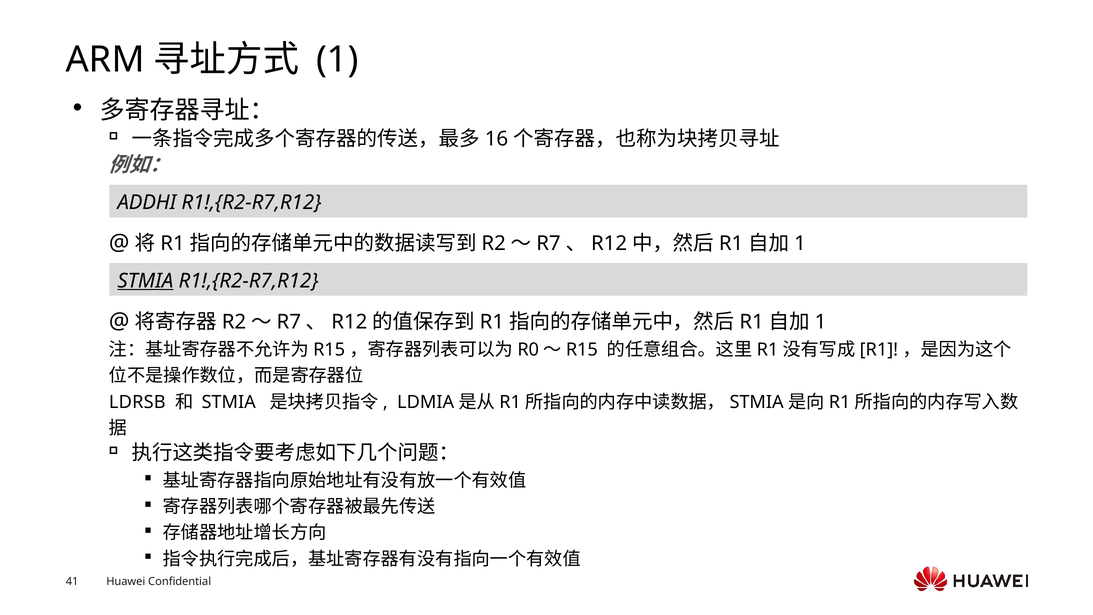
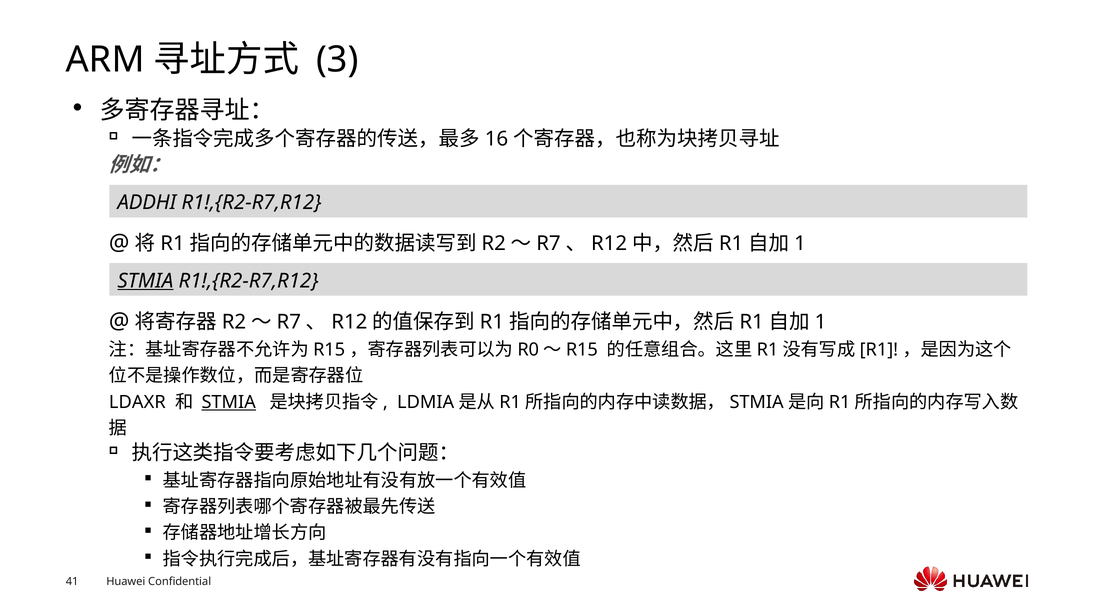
1: 1 -> 3
LDRSB: LDRSB -> LDAXR
STMIA at (229, 402) underline: none -> present
